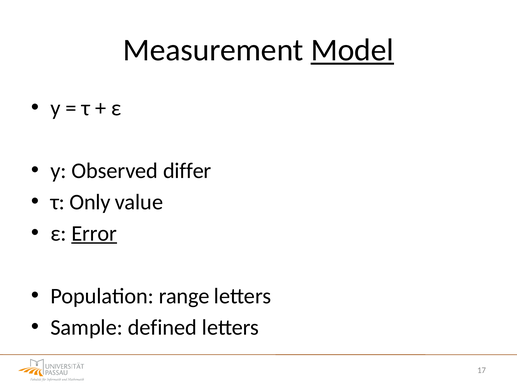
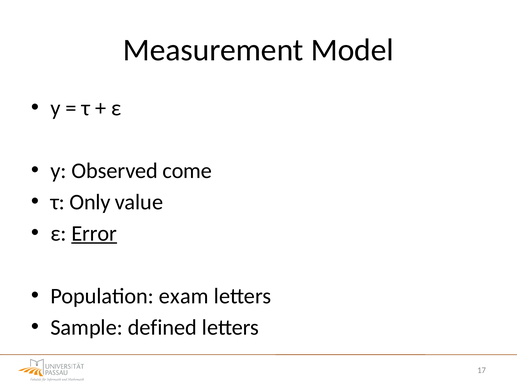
Model underline: present -> none
differ: differ -> come
range: range -> exam
